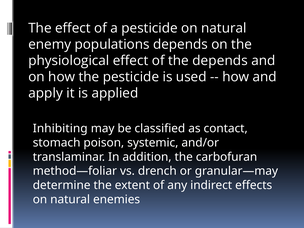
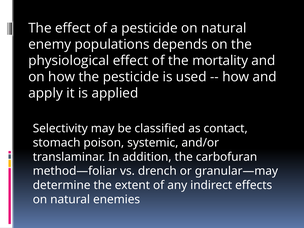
the depends: depends -> mortality
Inhibiting: Inhibiting -> Selectivity
